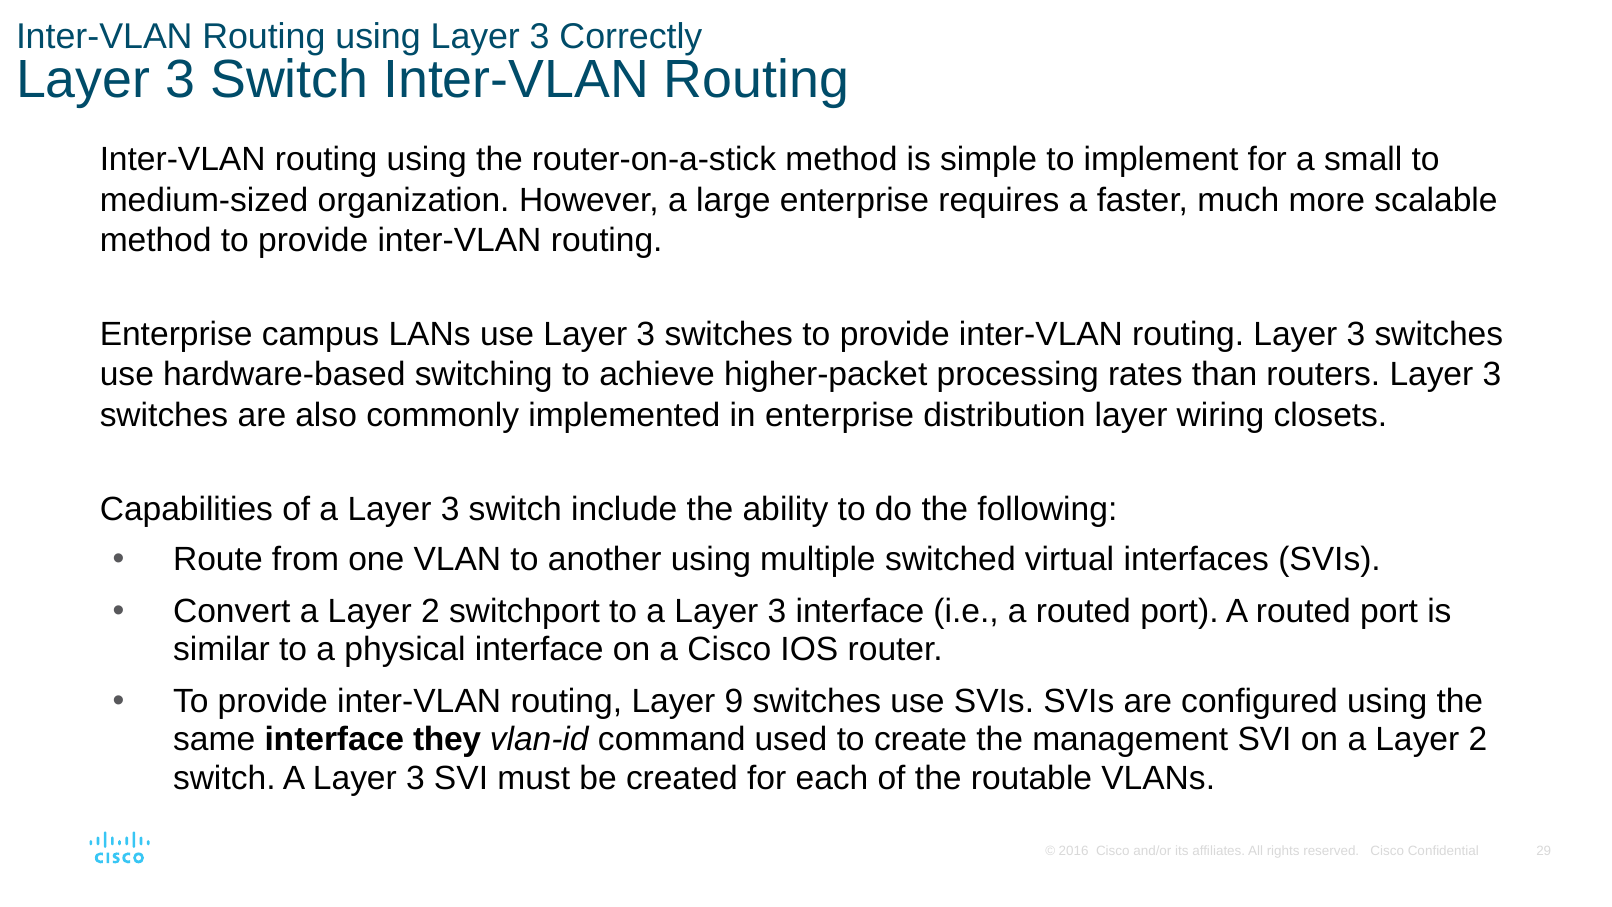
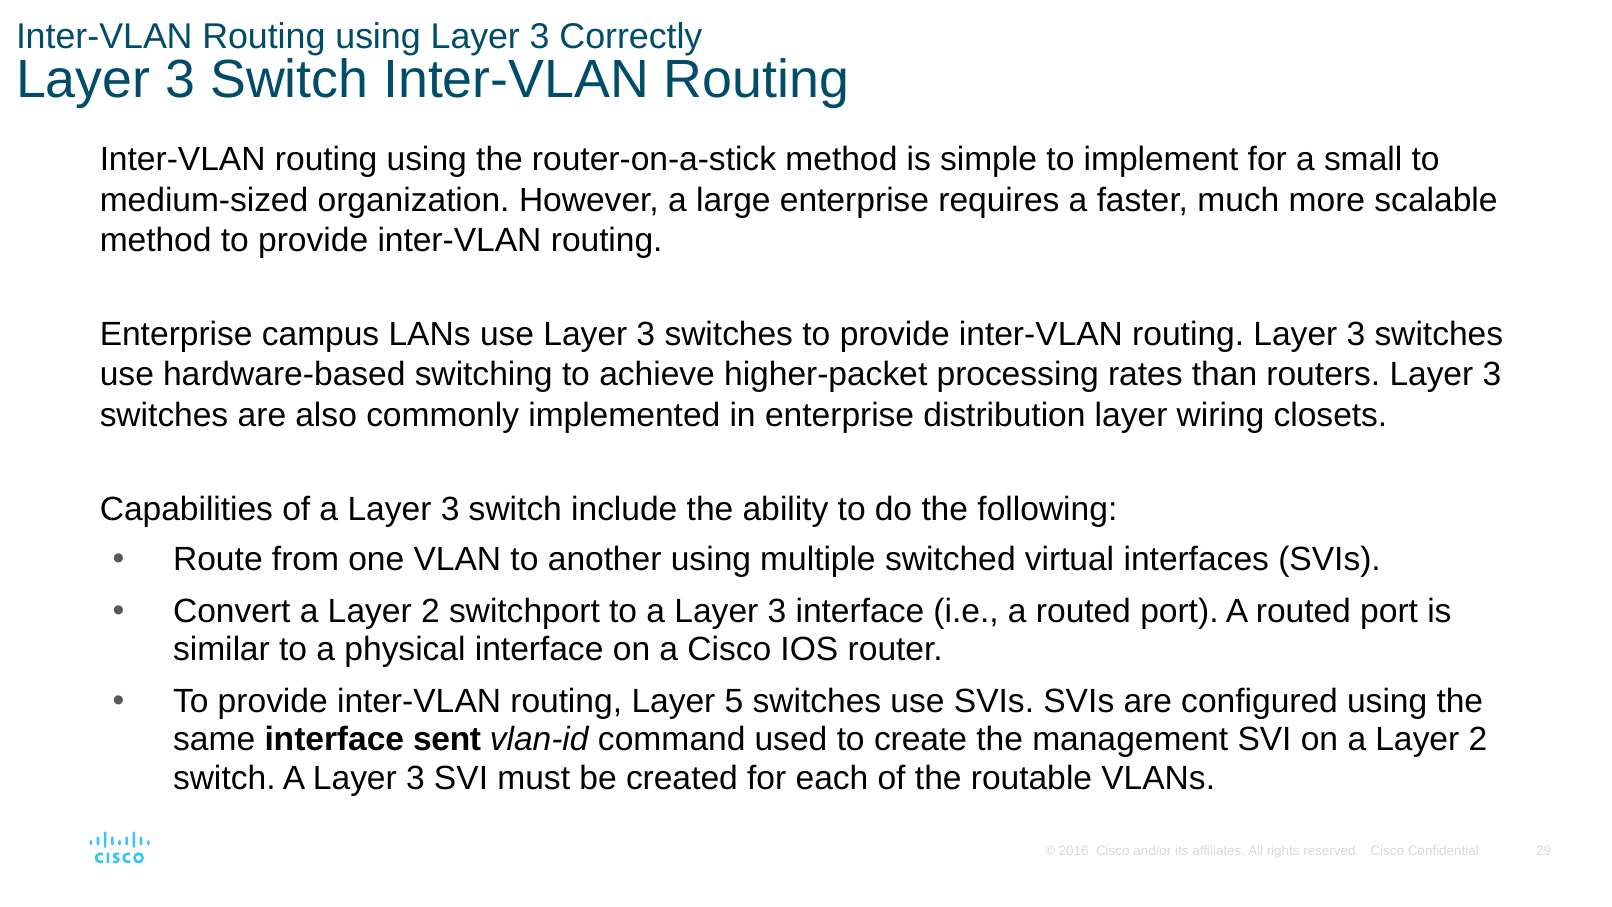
9: 9 -> 5
they: they -> sent
